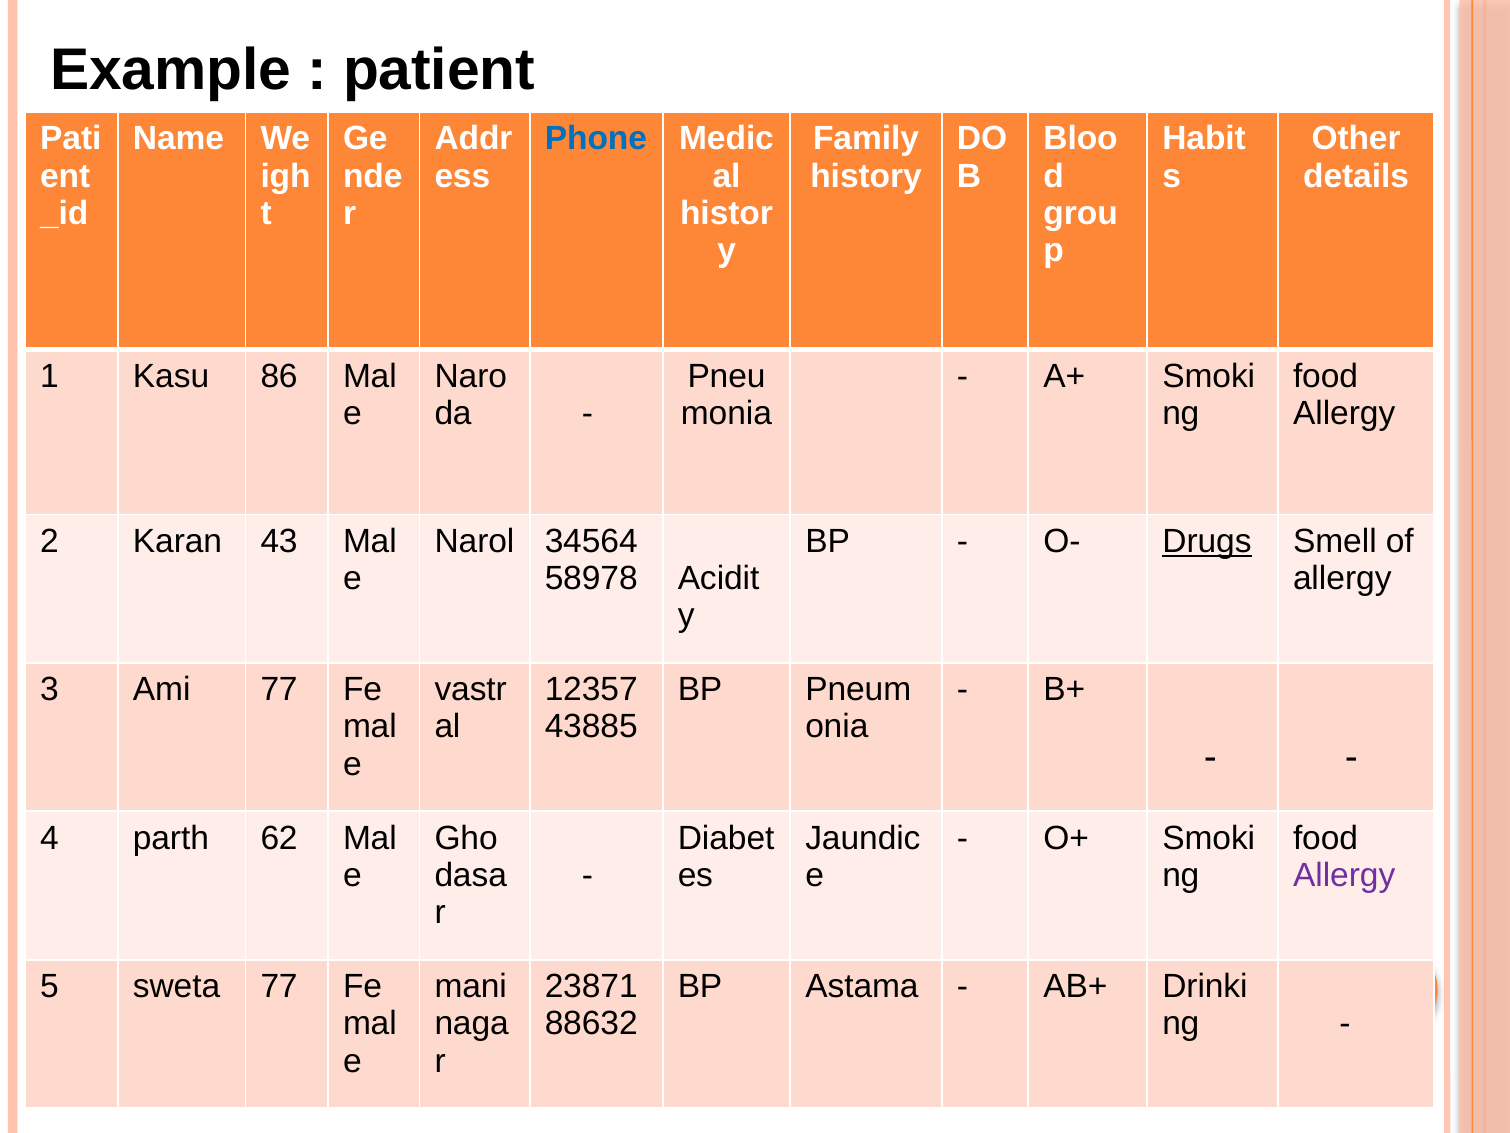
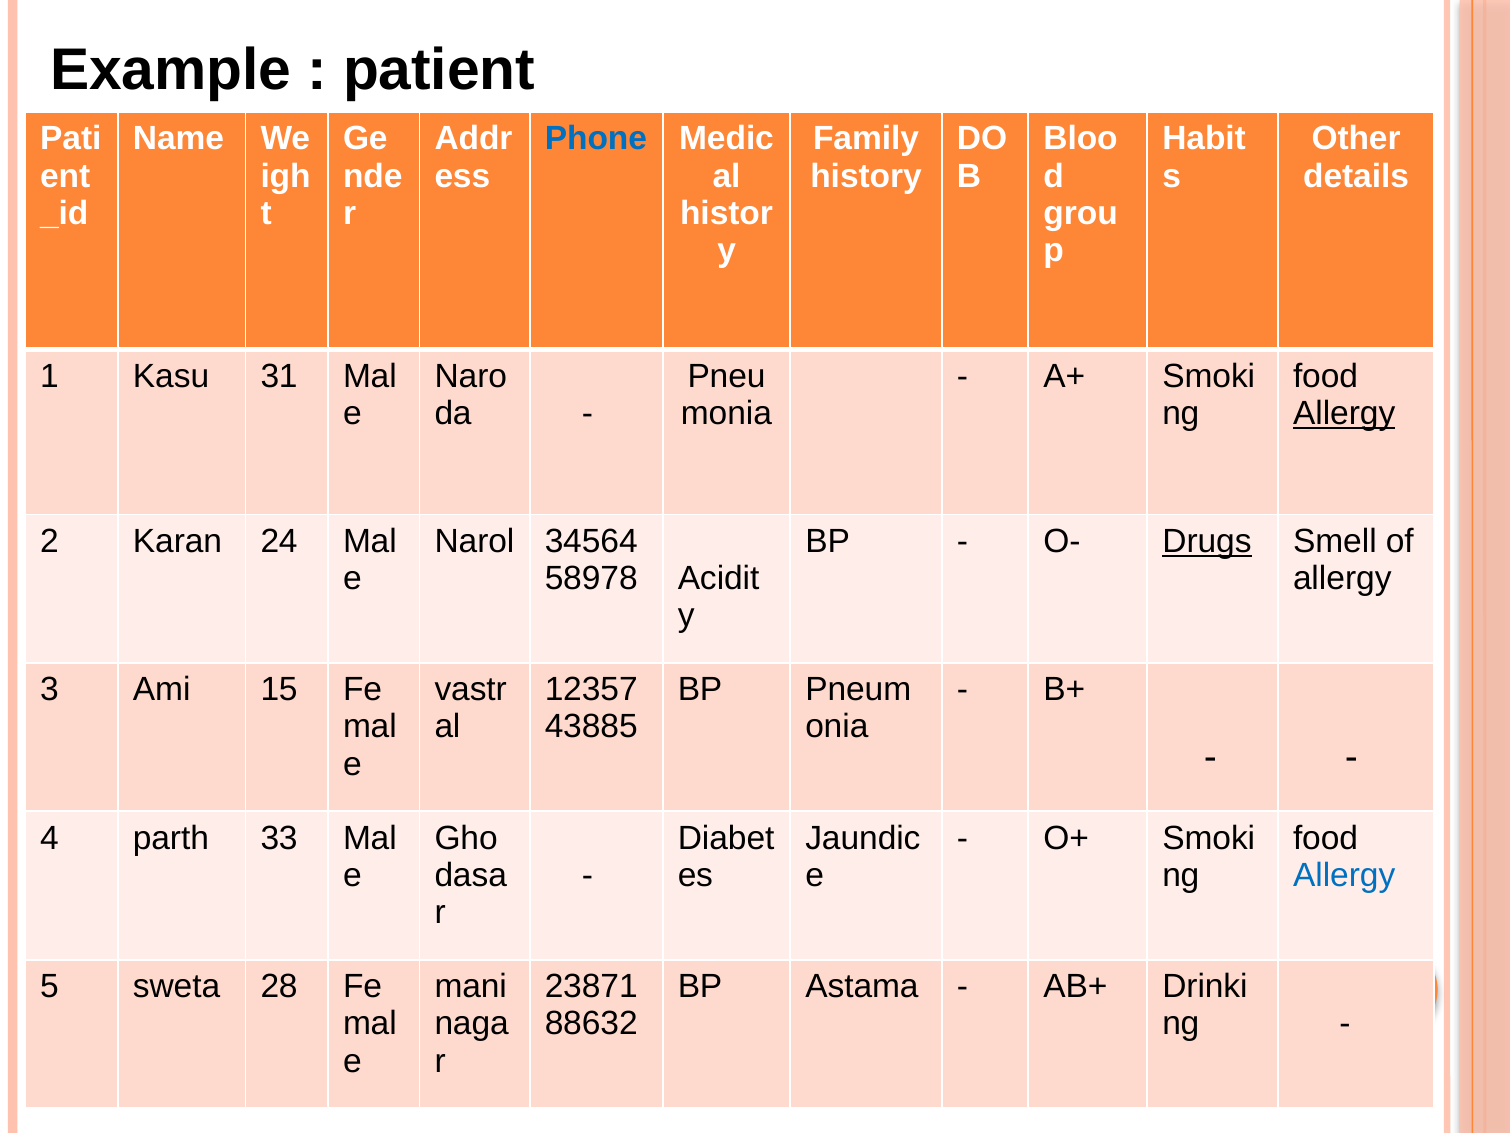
86: 86 -> 31
Allergy at (1344, 414) underline: none -> present
43: 43 -> 24
Ami 77: 77 -> 15
62: 62 -> 33
Allergy at (1344, 875) colour: purple -> blue
sweta 77: 77 -> 28
